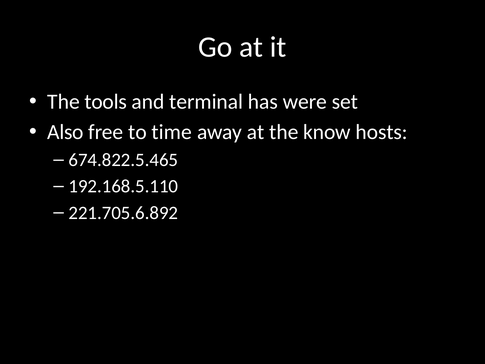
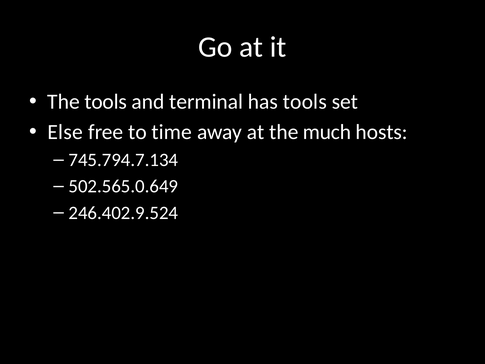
has were: were -> tools
Also: Also -> Else
know: know -> much
674.822.5.465: 674.822.5.465 -> 745.794.7.134
192.168.5.110: 192.168.5.110 -> 502.565.0.649
221.705.6.892: 221.705.6.892 -> 246.402.9.524
